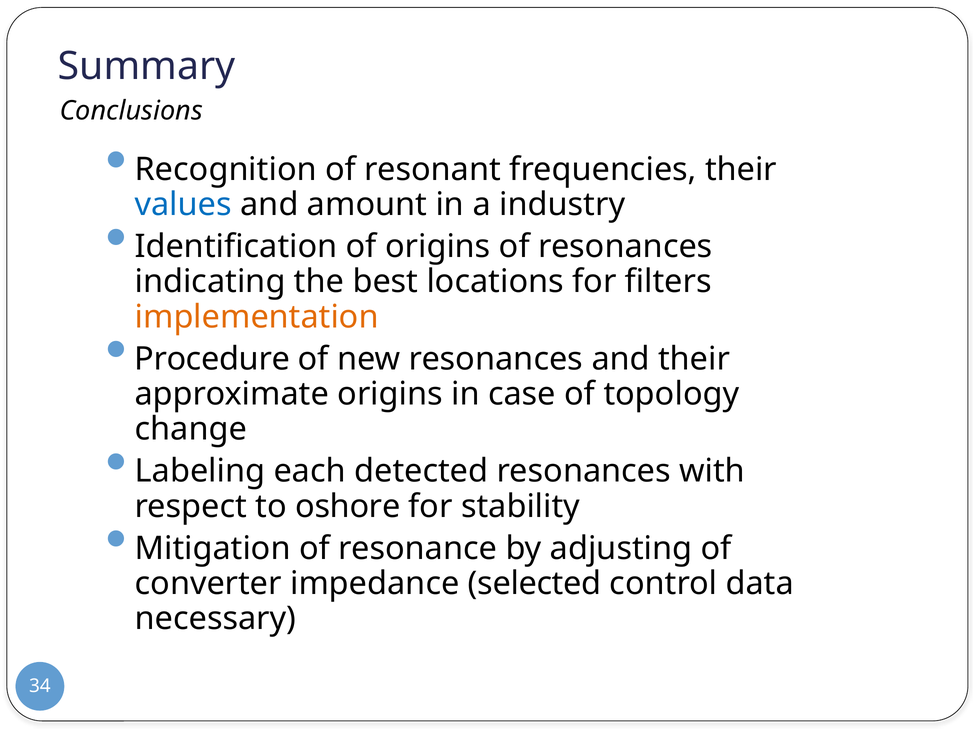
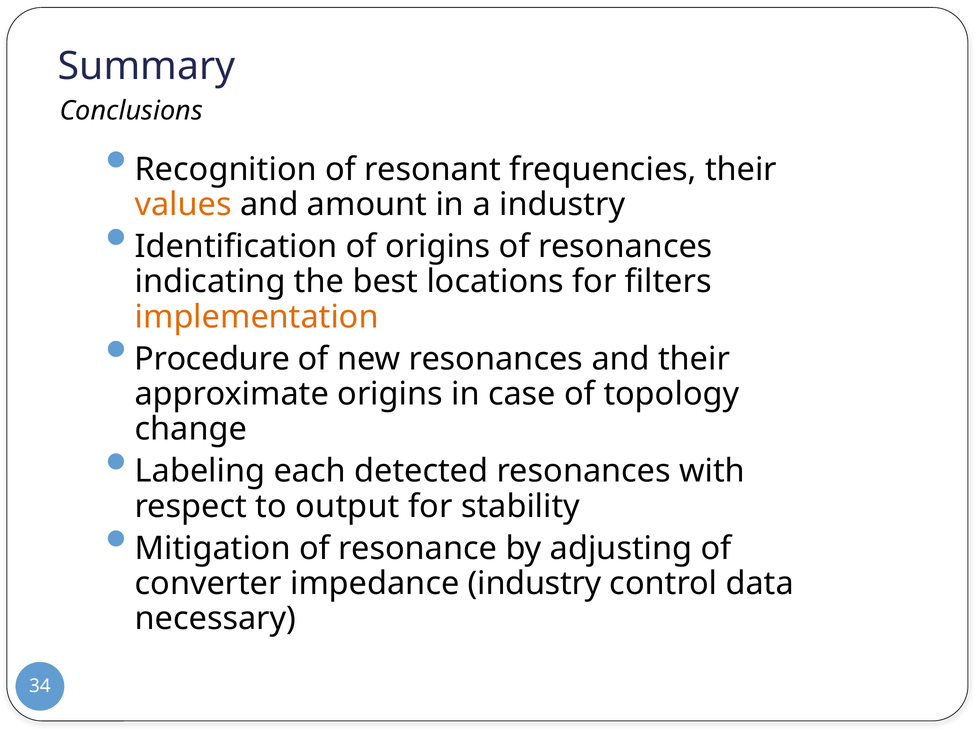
values colour: blue -> orange
oshore: oshore -> output
impedance selected: selected -> industry
